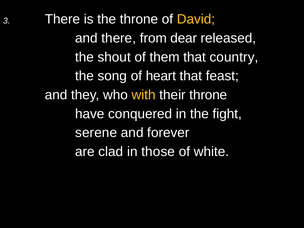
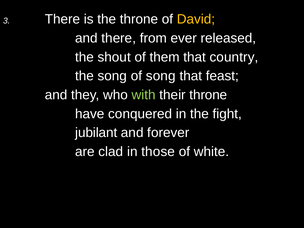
dear: dear -> ever
of heart: heart -> song
with colour: yellow -> light green
serene: serene -> jubilant
